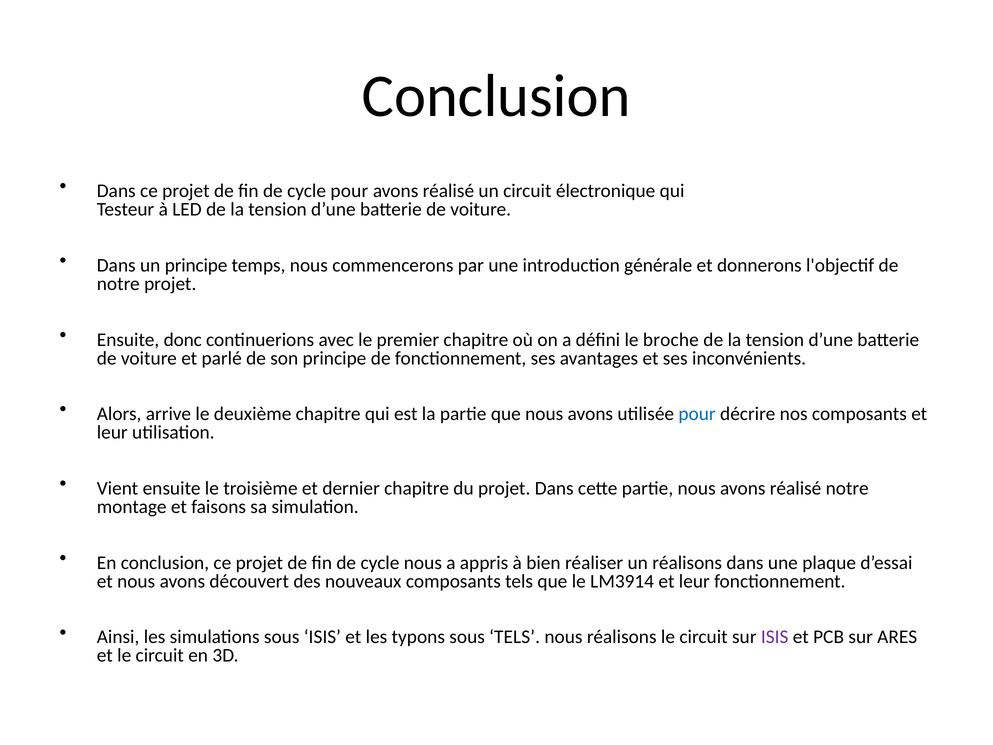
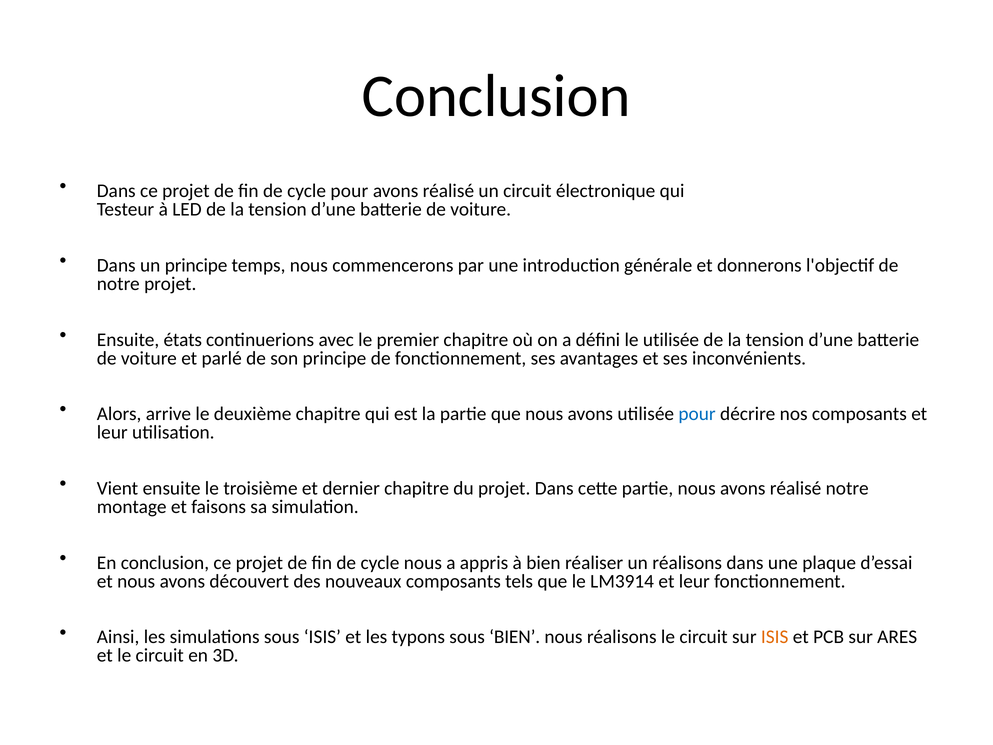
donc: donc -> états
le broche: broche -> utilisée
sous TELS: TELS -> BIEN
ISIS at (775, 637) colour: purple -> orange
